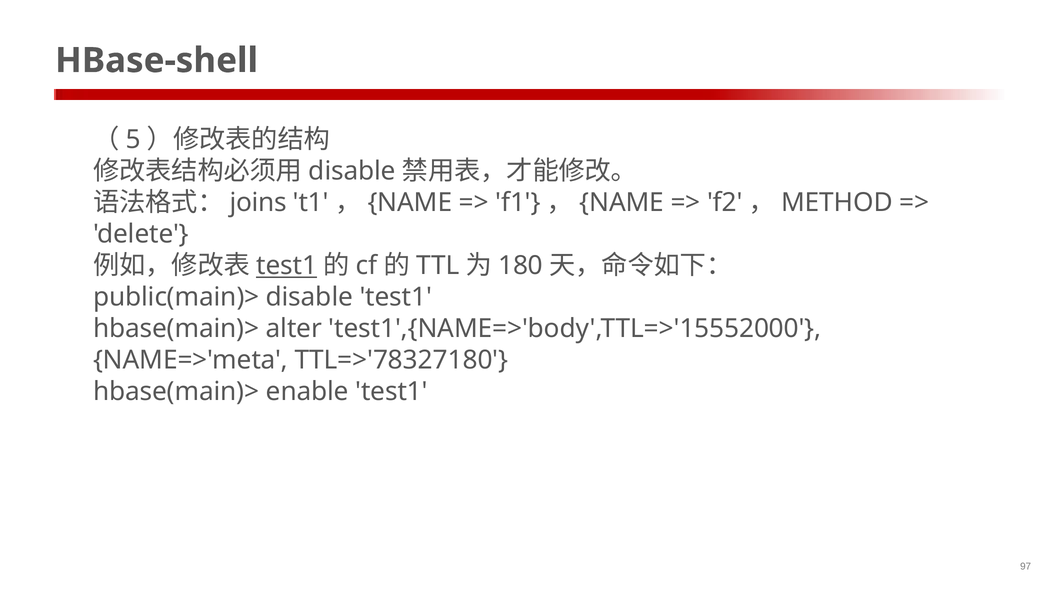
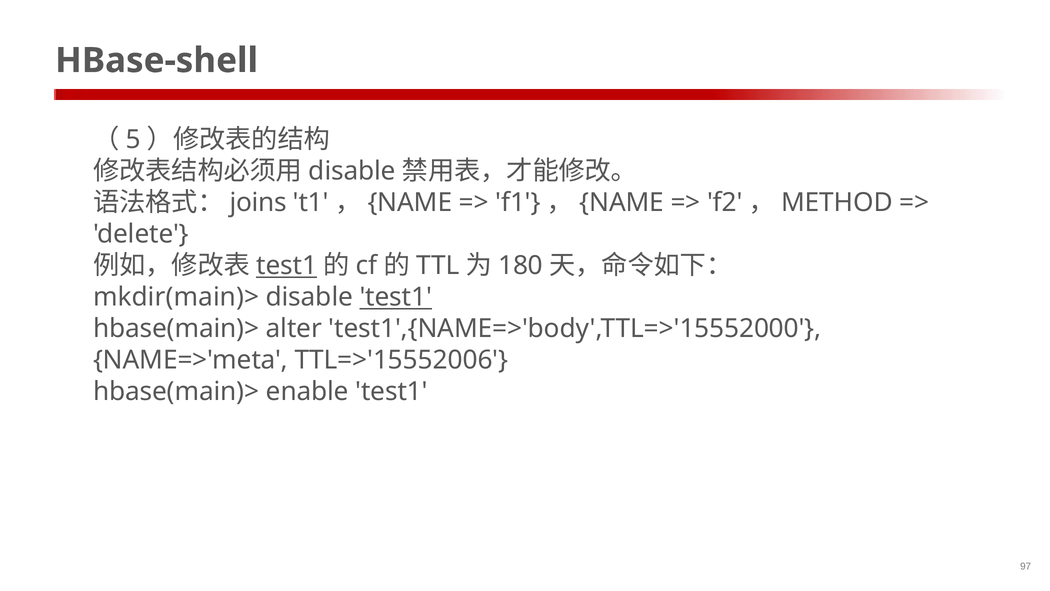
public(main)>: public(main)> -> mkdir(main)>
test1 at (396, 297) underline: none -> present
TTL=>'78327180: TTL=>'78327180 -> TTL=>'15552006
